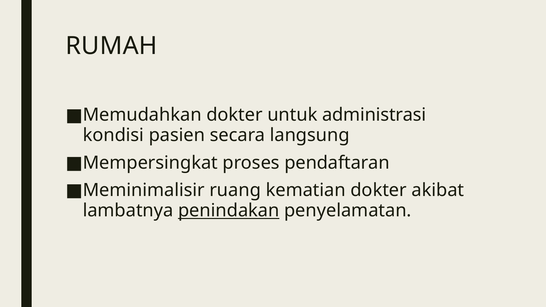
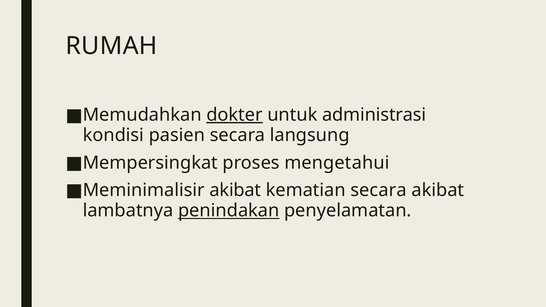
dokter at (234, 115) underline: none -> present
pendaftaran: pendaftaran -> mengetahui
Meminimalisir ruang: ruang -> akibat
kematian dokter: dokter -> secara
